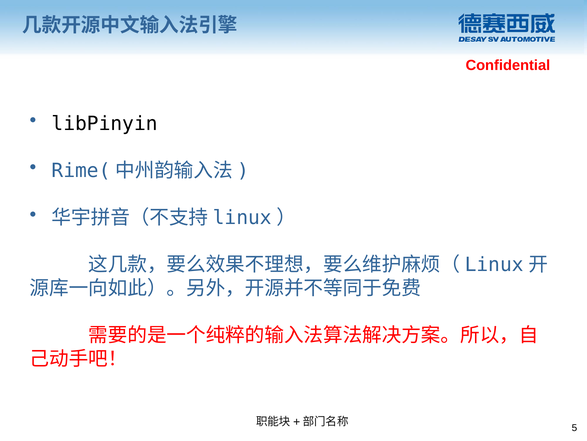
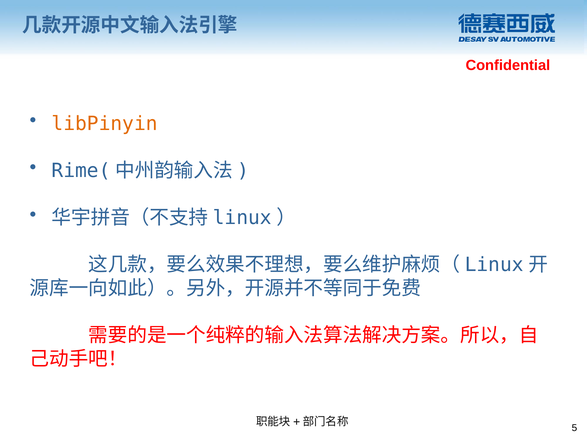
libPinyin colour: black -> orange
